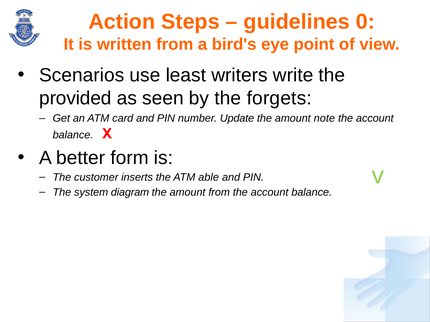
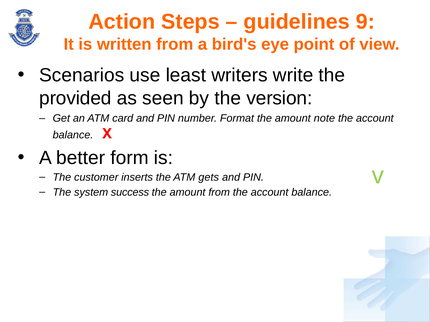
0: 0 -> 9
forgets: forgets -> version
Update: Update -> Format
able: able -> gets
diagram: diagram -> success
